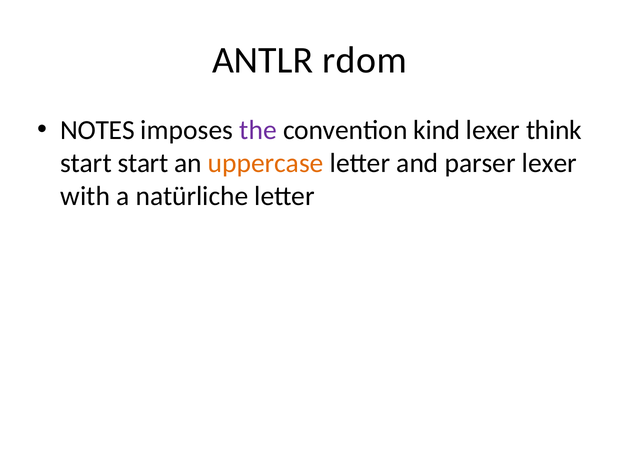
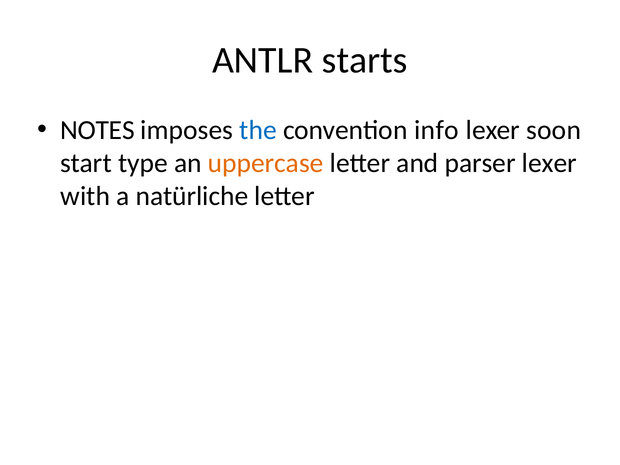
rdom: rdom -> starts
the colour: purple -> blue
kind: kind -> info
think: think -> soon
start start: start -> type
